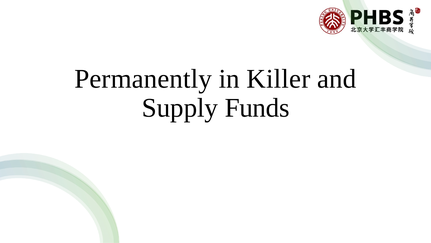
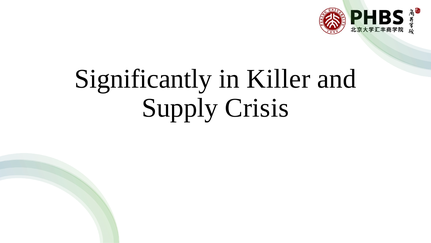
Permanently: Permanently -> Significantly
Funds: Funds -> Crisis
